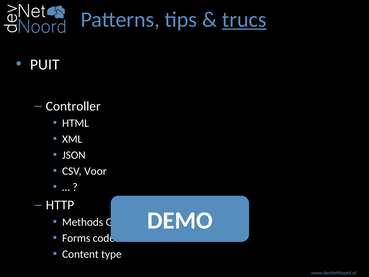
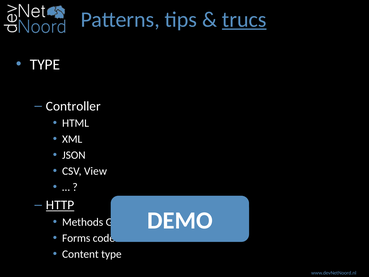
PUIT at (45, 64): PUIT -> TYPE
Voor: Voor -> View
HTTP underline: none -> present
